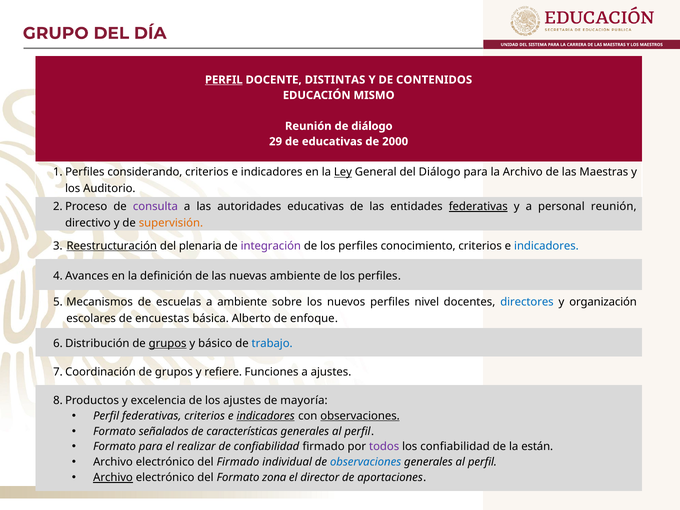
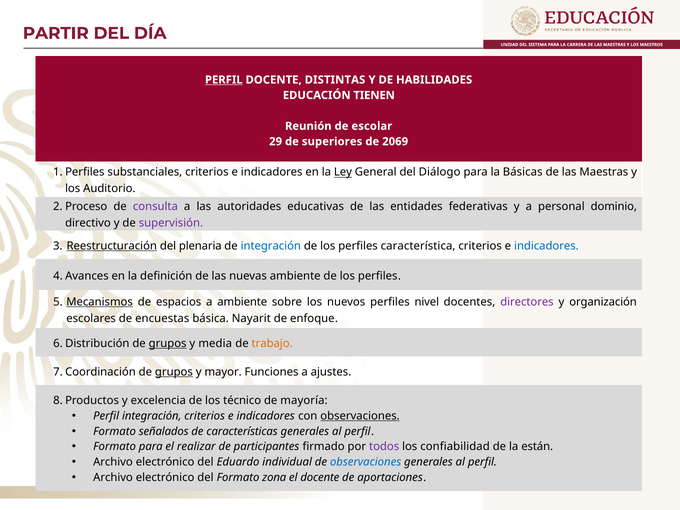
GRUPO: GRUPO -> PARTIR
CONTENIDOS: CONTENIDOS -> HABILIDADES
MISMO: MISMO -> TIENEN
de diálogo: diálogo -> escolar
de educativas: educativas -> superiores
2000: 2000 -> 2069
considerando: considerando -> substanciales
la Archivo: Archivo -> Básicas
federativas at (478, 207) underline: present -> none
personal reunión: reunión -> dominio
supervisión colour: orange -> purple
integración at (271, 246) colour: purple -> blue
conocimiento: conocimiento -> característica
Mecanismos underline: none -> present
escuelas: escuelas -> espacios
directores colour: blue -> purple
Alberto: Alberto -> Nayarit
básico: básico -> media
trabajo colour: blue -> orange
grupos at (174, 372) underline: none -> present
refiere: refiere -> mayor
los ajustes: ajustes -> técnico
Perfil federativas: federativas -> integración
indicadores at (266, 416) underline: present -> none
de confiabilidad: confiabilidad -> participantes
del Firmado: Firmado -> Eduardo
Archivo at (113, 478) underline: present -> none
el director: director -> docente
